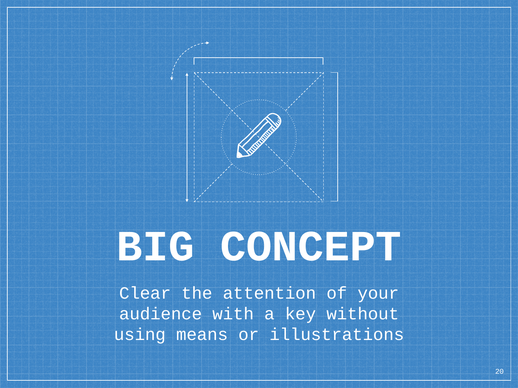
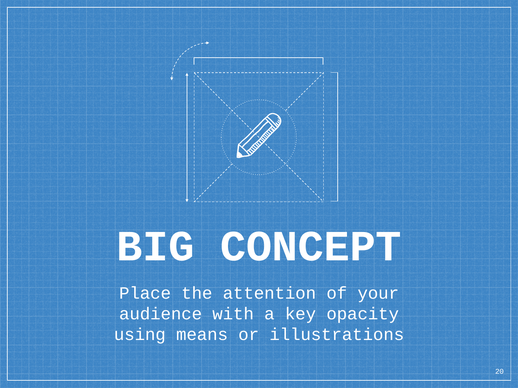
Clear: Clear -> Place
without: without -> opacity
